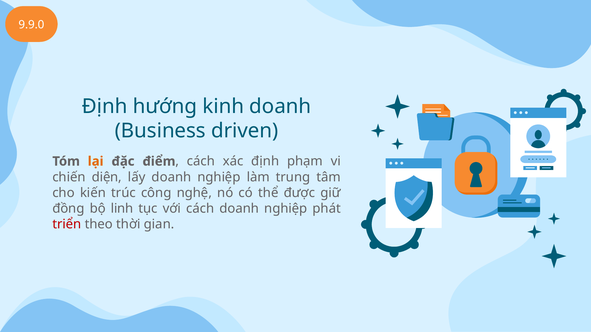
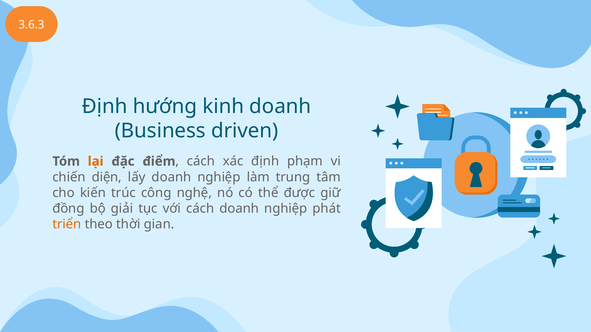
9.9.0: 9.9.0 -> 3.6.3
linh: linh -> giải
triển colour: red -> orange
